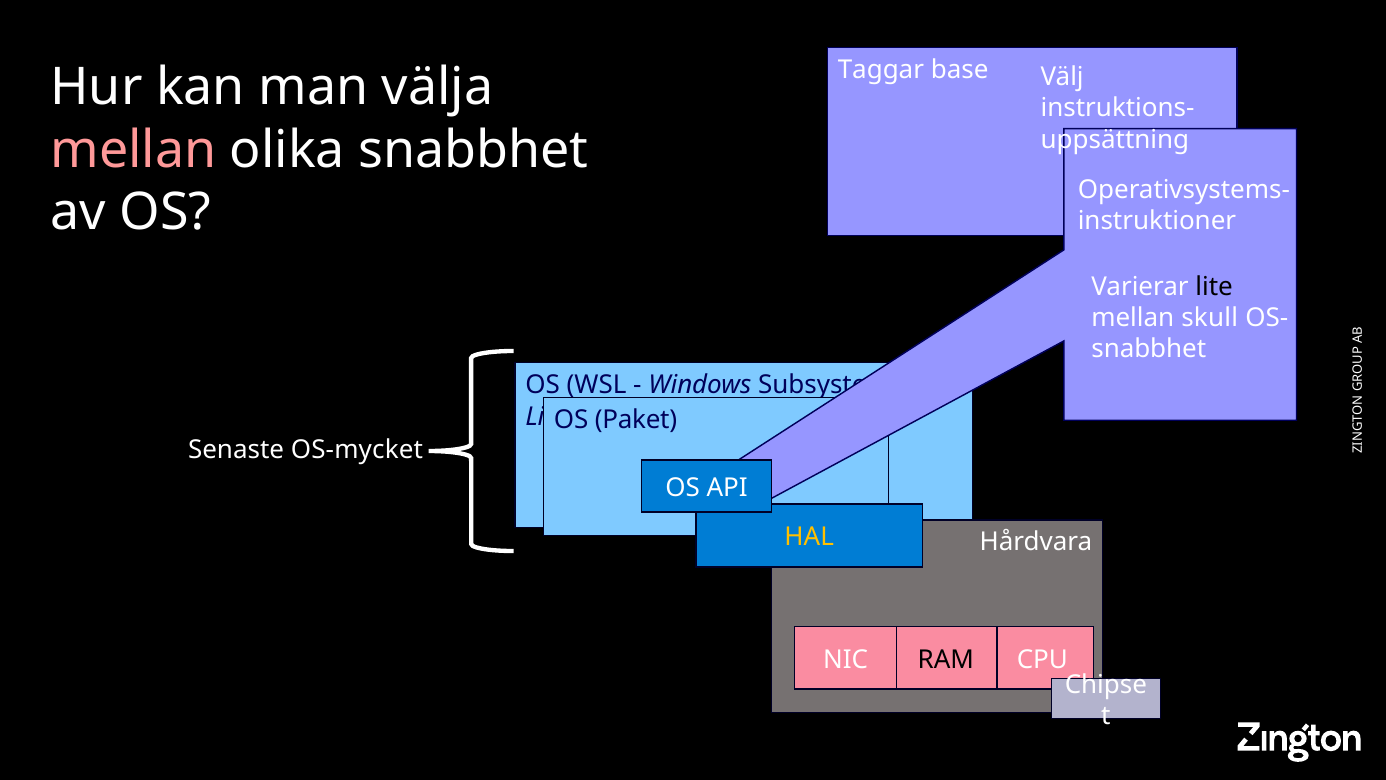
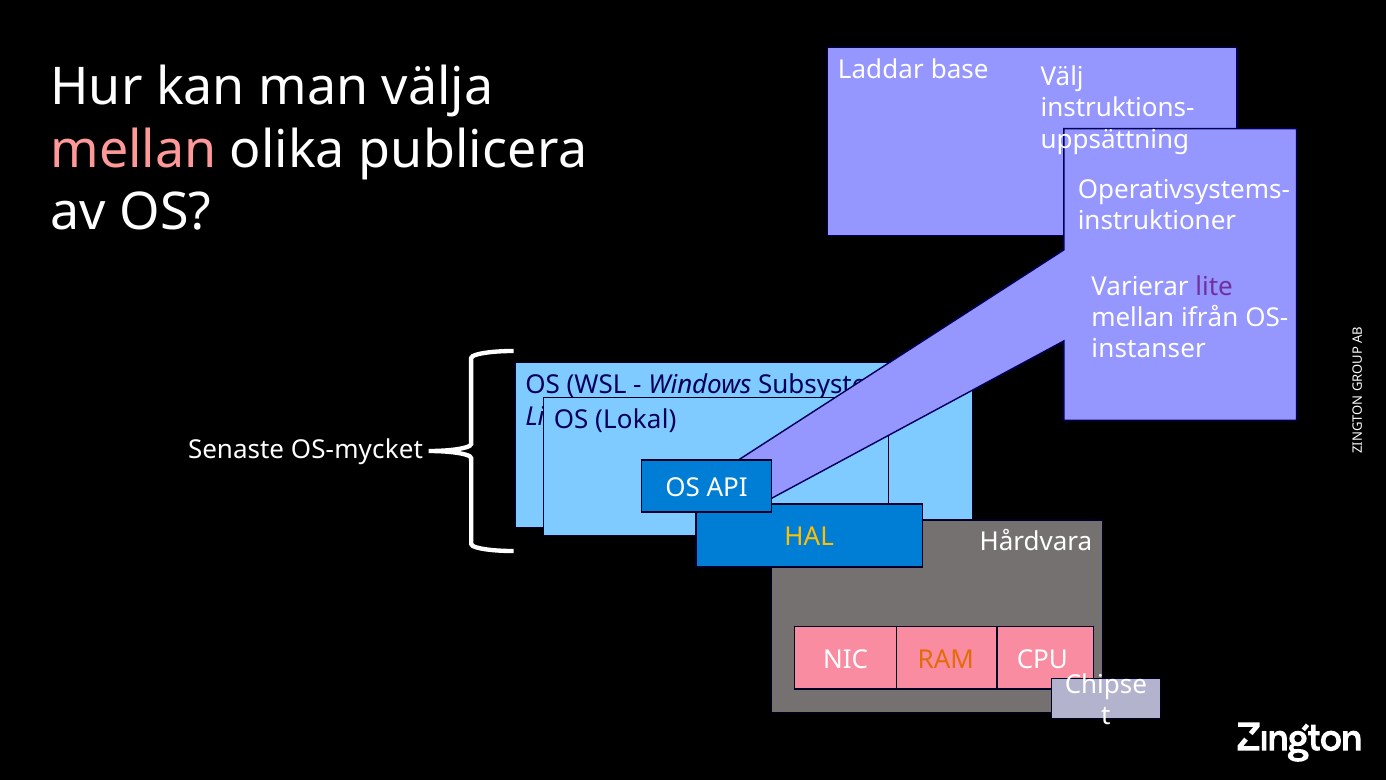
Taggar: Taggar -> Laddar
olika snabbhet: snabbhet -> publicera
lite colour: black -> purple
skull: skull -> ifrån
snabbhet at (1149, 349): snabbhet -> instanser
Paket: Paket -> Lokal
RAM colour: black -> orange
